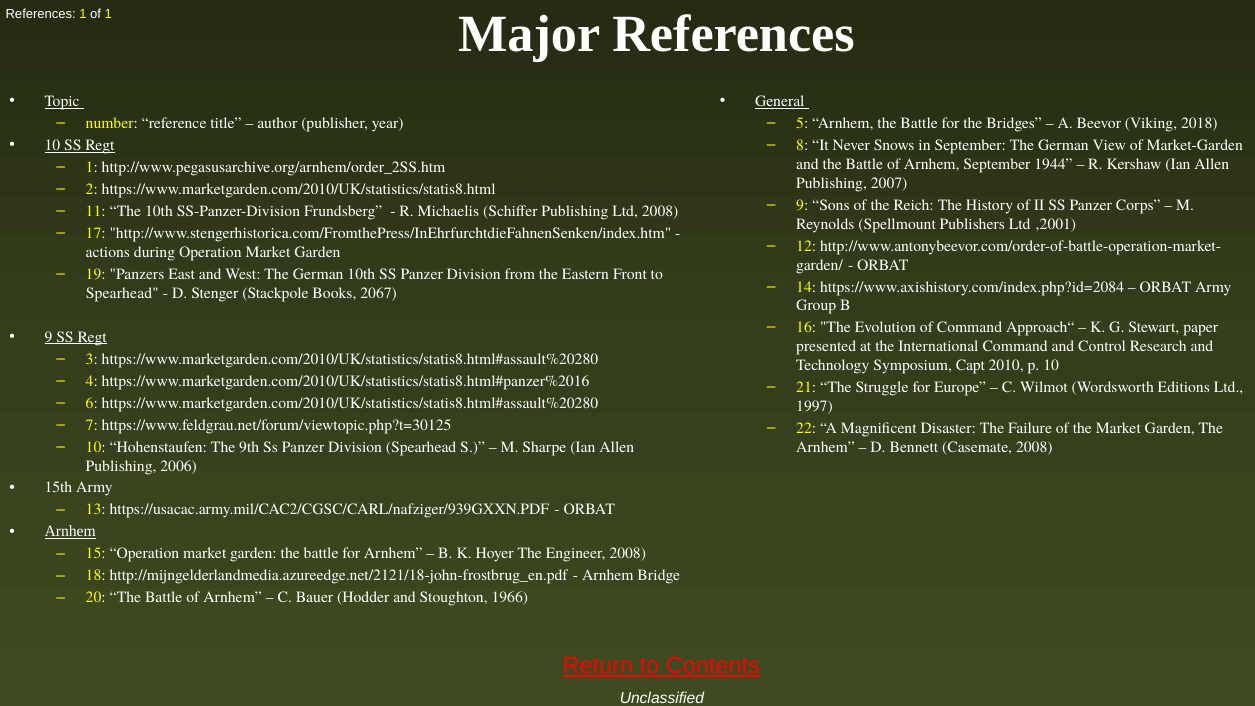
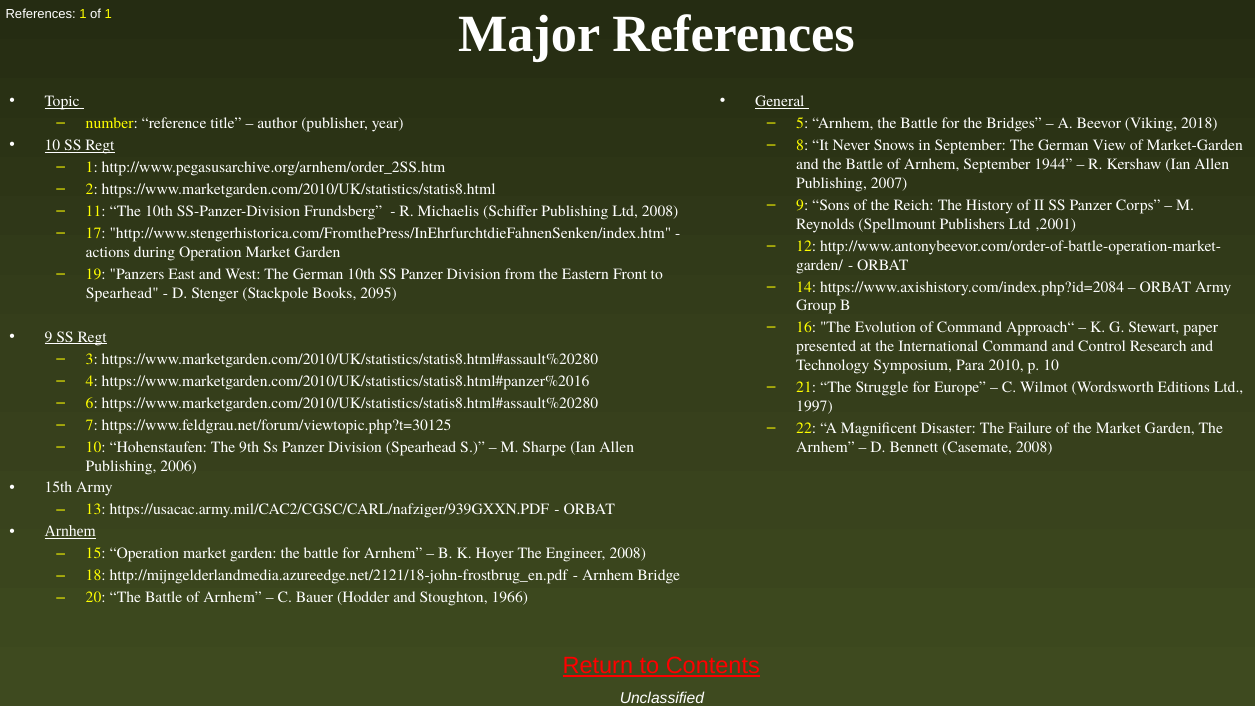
2067: 2067 -> 2095
Capt: Capt -> Para
